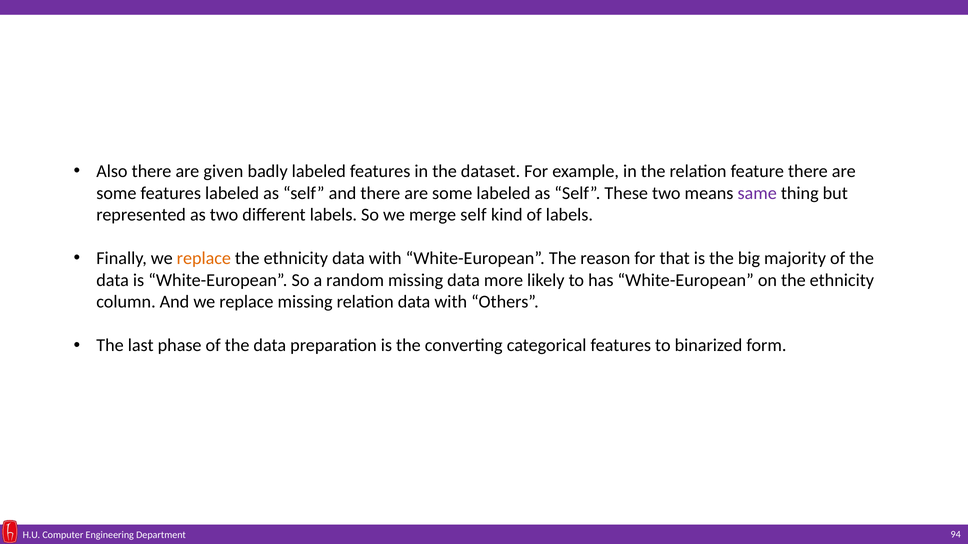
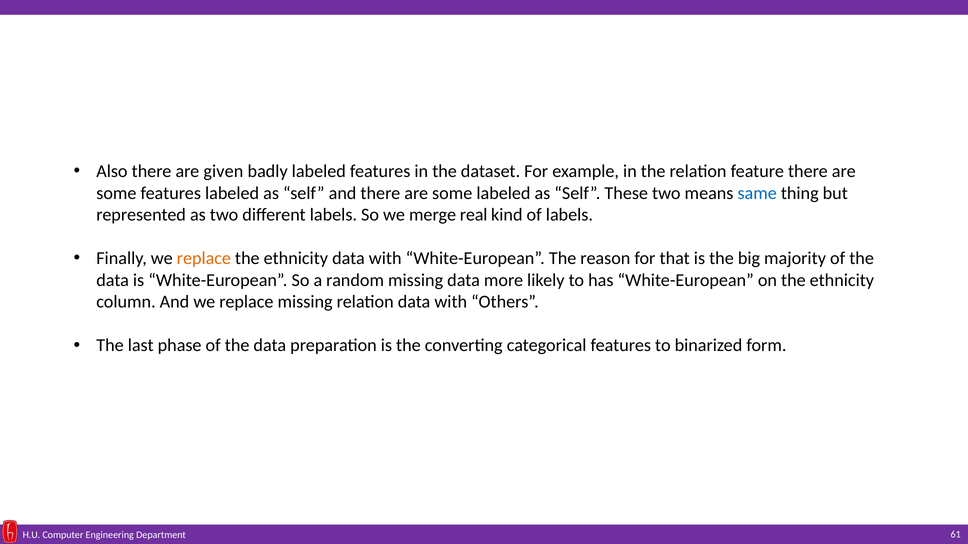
same colour: purple -> blue
merge self: self -> real
94: 94 -> 61
